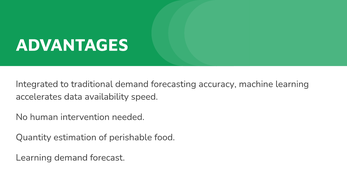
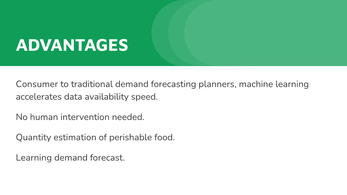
Integrated: Integrated -> Consumer
accuracy: accuracy -> planners
